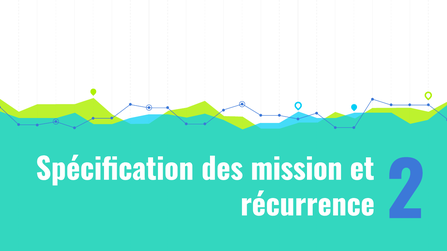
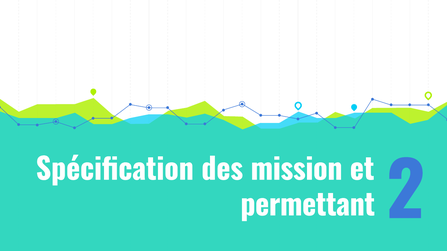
récurrence: récurrence -> permettant
